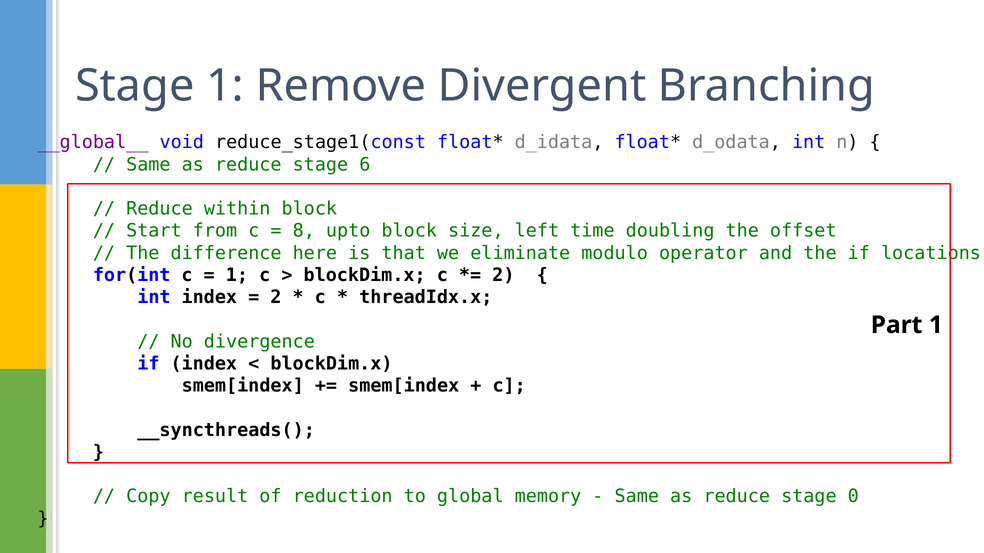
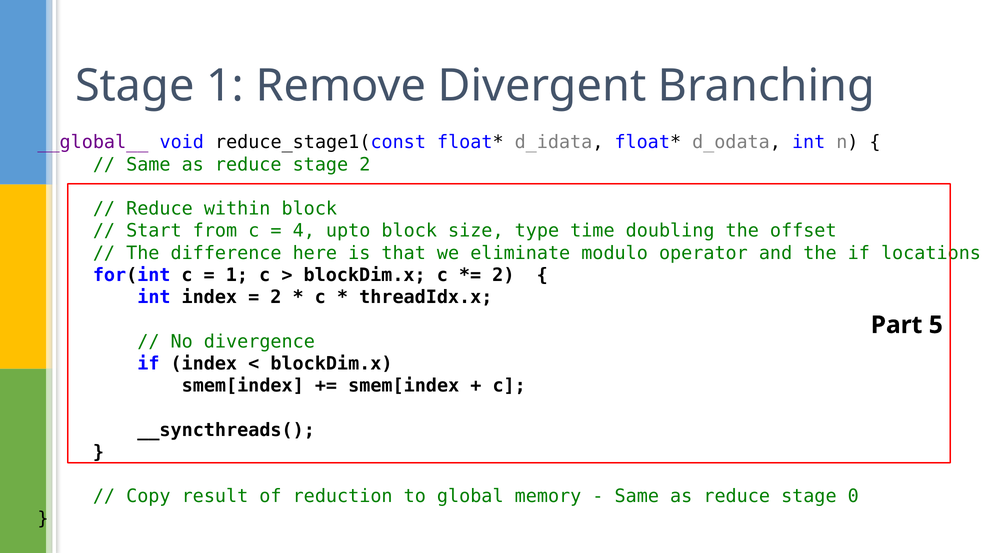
stage 6: 6 -> 2
8: 8 -> 4
left: left -> type
Part 1: 1 -> 5
